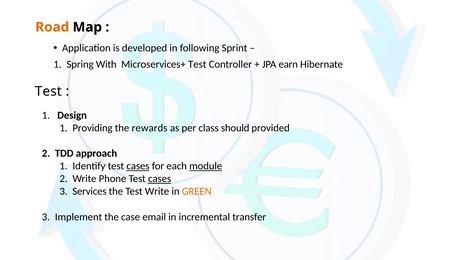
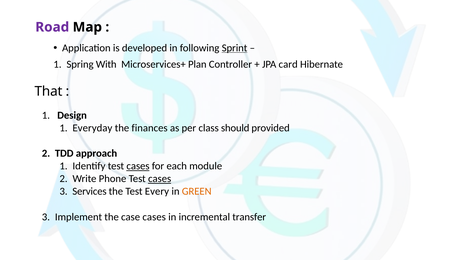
Road colour: orange -> purple
Sprint underline: none -> present
Microservices+ Test: Test -> Plan
earn: earn -> card
Test at (48, 92): Test -> That
Providing: Providing -> Everyday
rewards: rewards -> finances
module underline: present -> none
Test Write: Write -> Every
case email: email -> cases
